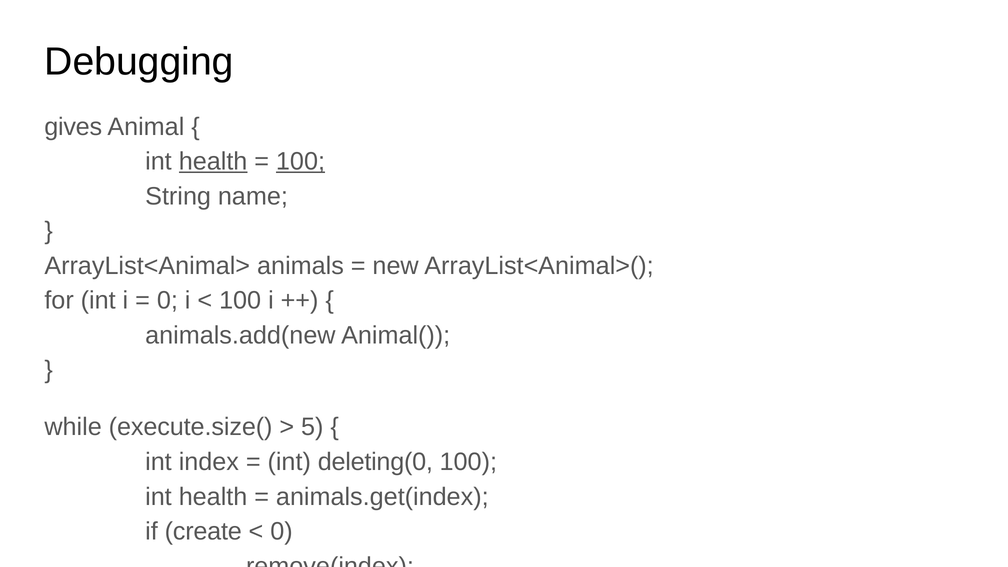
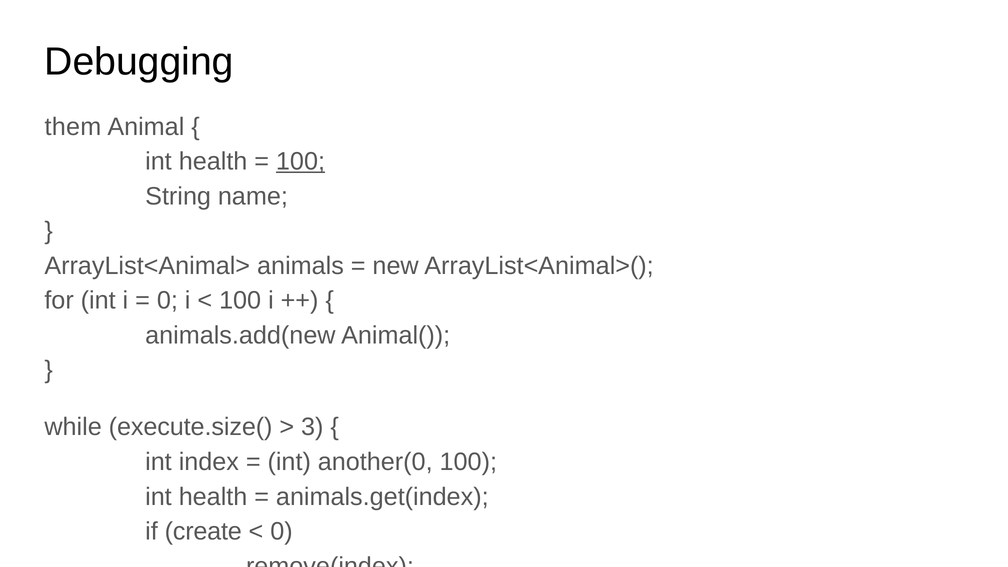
gives: gives -> them
health at (213, 161) underline: present -> none
5: 5 -> 3
deleting(0: deleting(0 -> another(0
